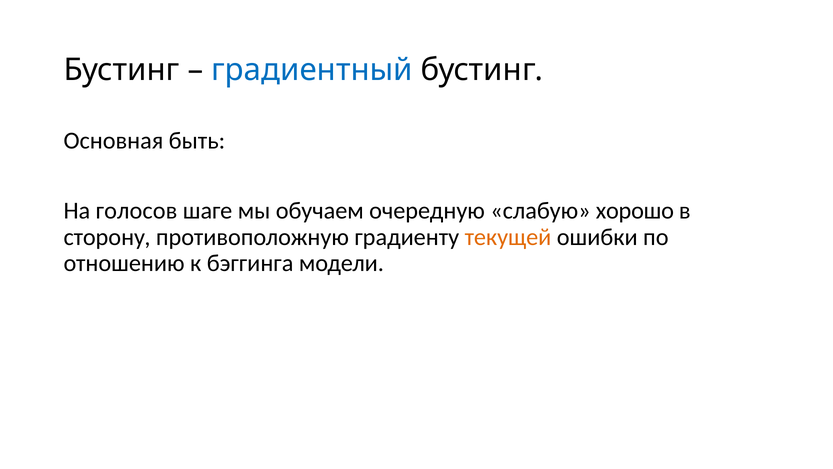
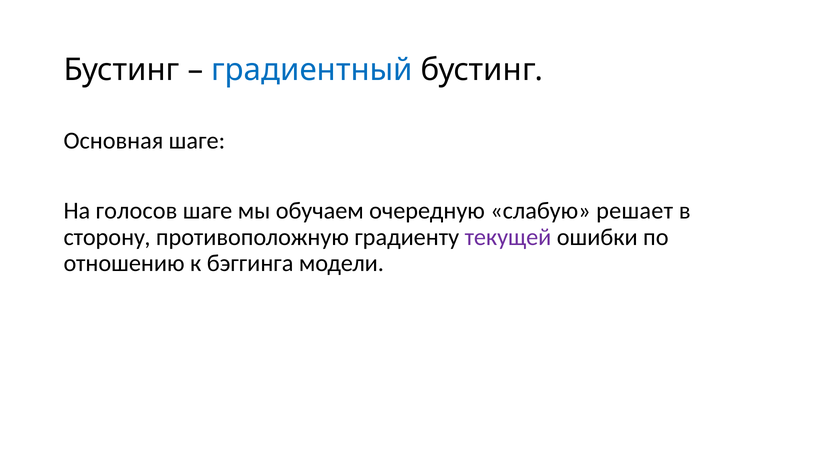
Основная быть: быть -> шаге
хорошо: хорошо -> решает
текущей colour: orange -> purple
